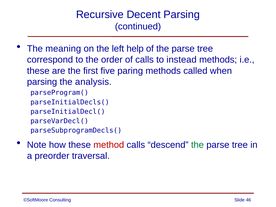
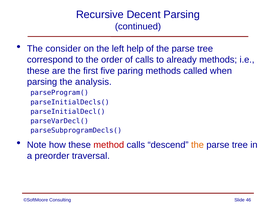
meaning: meaning -> consider
instead: instead -> already
the at (197, 145) colour: green -> orange
